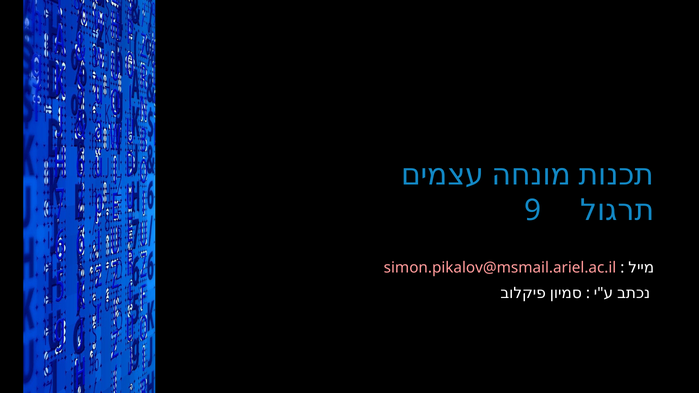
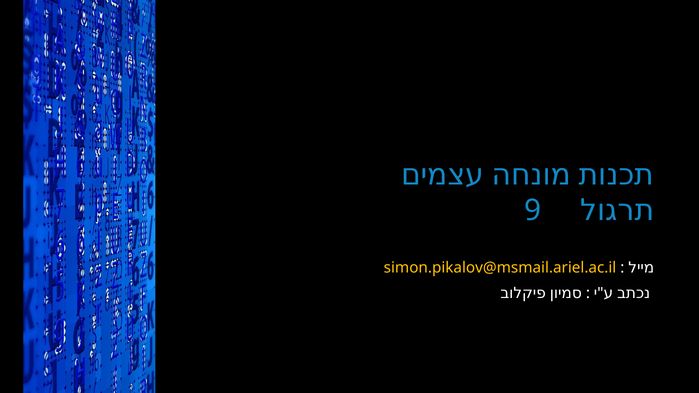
simon.pikalov@msmail.ariel.ac.il colour: pink -> yellow
